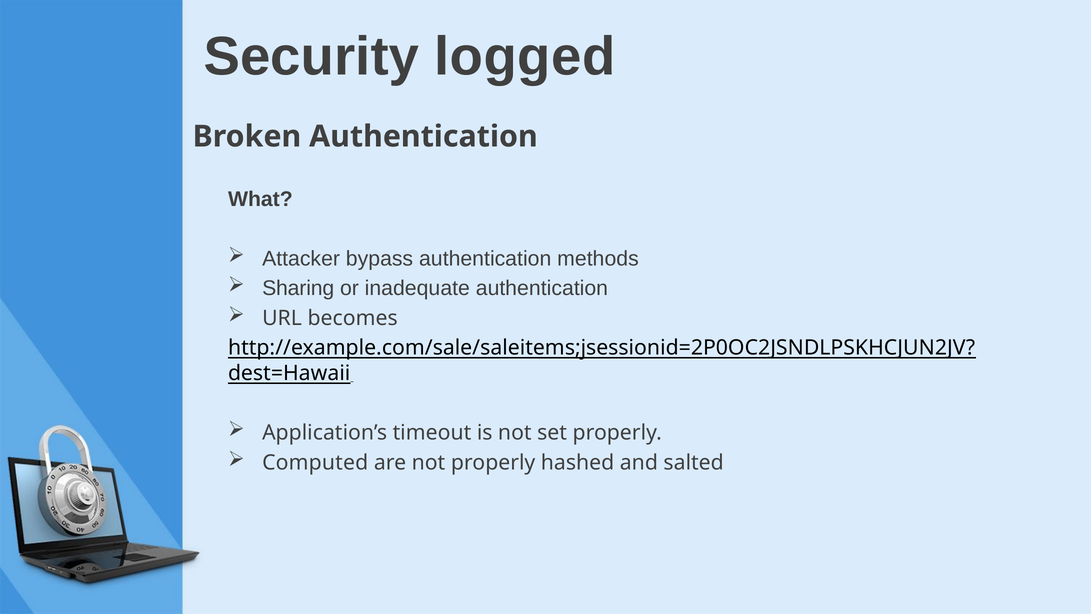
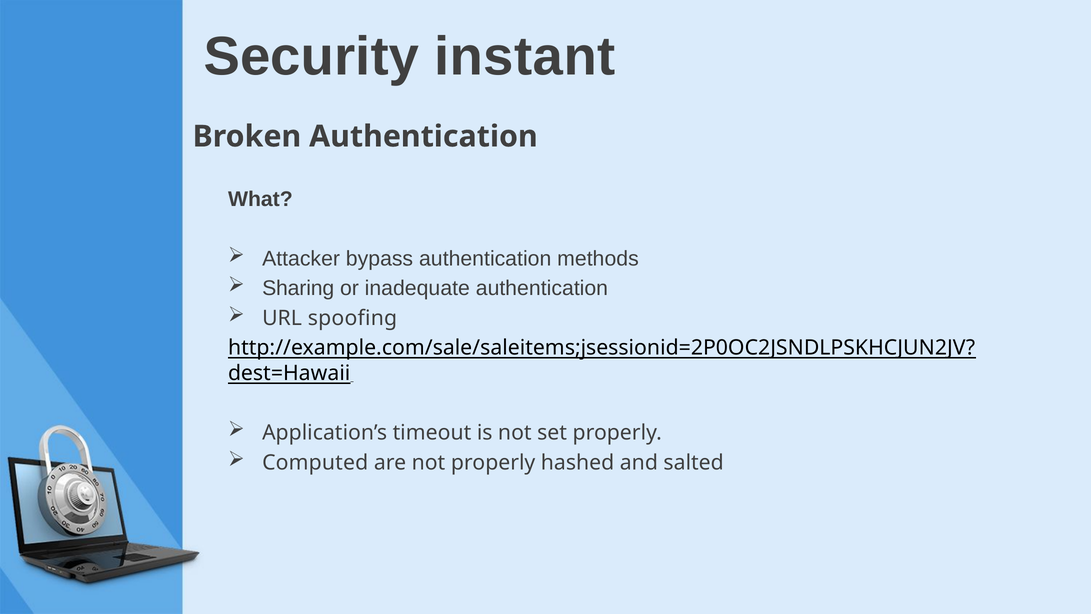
logged: logged -> instant
becomes: becomes -> spoofing
